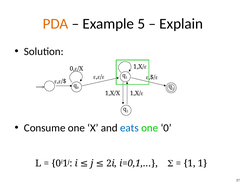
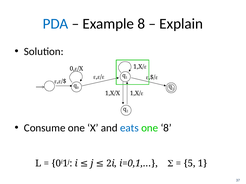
PDA colour: orange -> blue
Example 5: 5 -> 8
one 0: 0 -> 8
1 at (189, 164): 1 -> 5
